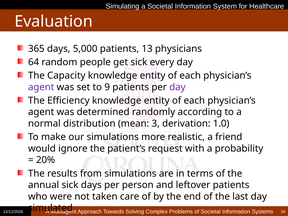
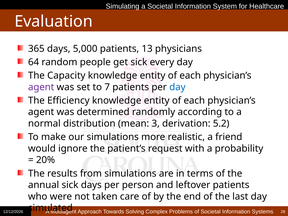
9: 9 -> 7
day at (177, 87) colour: purple -> blue
1.0: 1.0 -> 5.2
